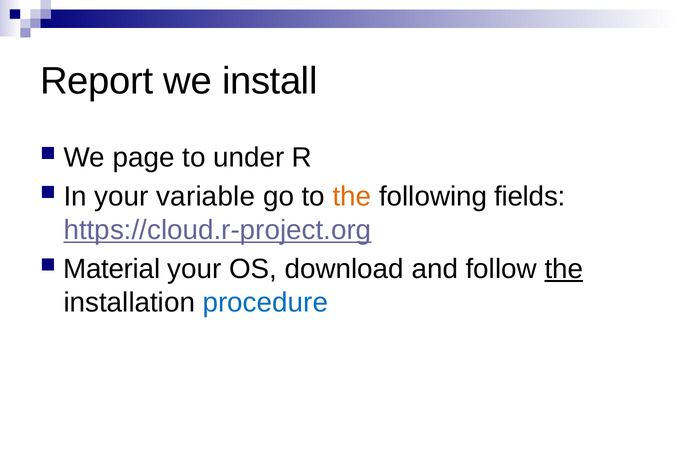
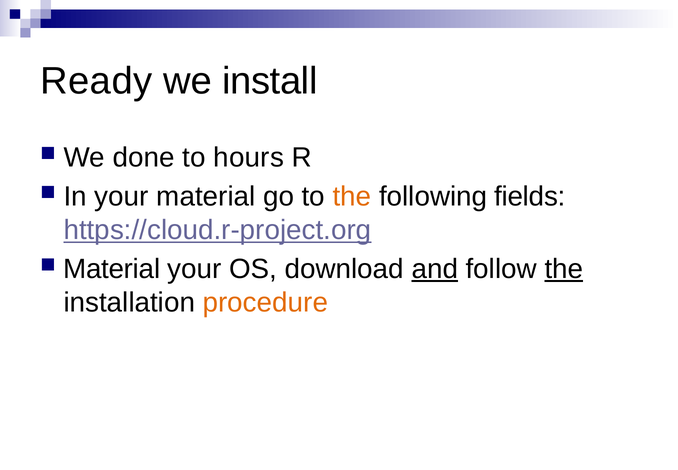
Report: Report -> Ready
page: page -> done
under: under -> hours
your variable: variable -> material
and underline: none -> present
procedure colour: blue -> orange
